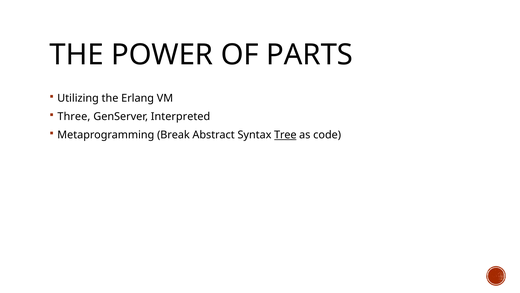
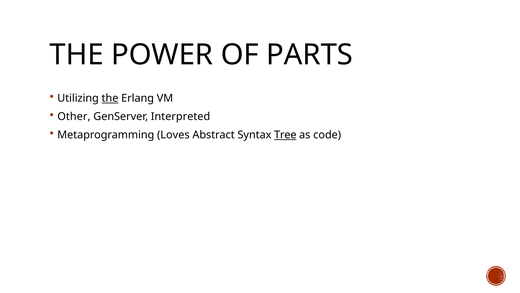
the at (110, 98) underline: none -> present
Three: Three -> Other
Break: Break -> Loves
